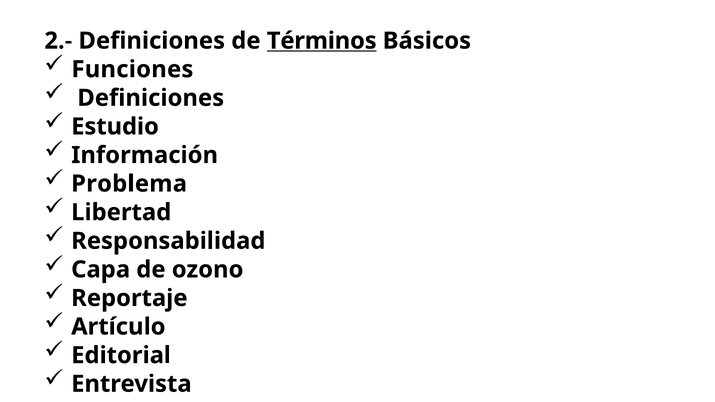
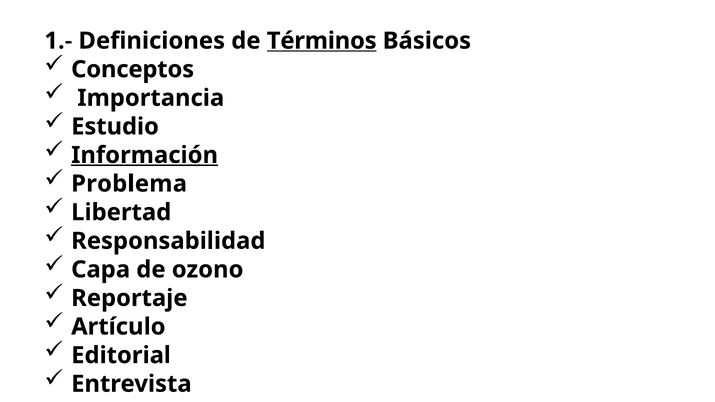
2.-: 2.- -> 1.-
Funciones: Funciones -> Conceptos
Definiciones at (151, 98): Definiciones -> Importancia
Información underline: none -> present
